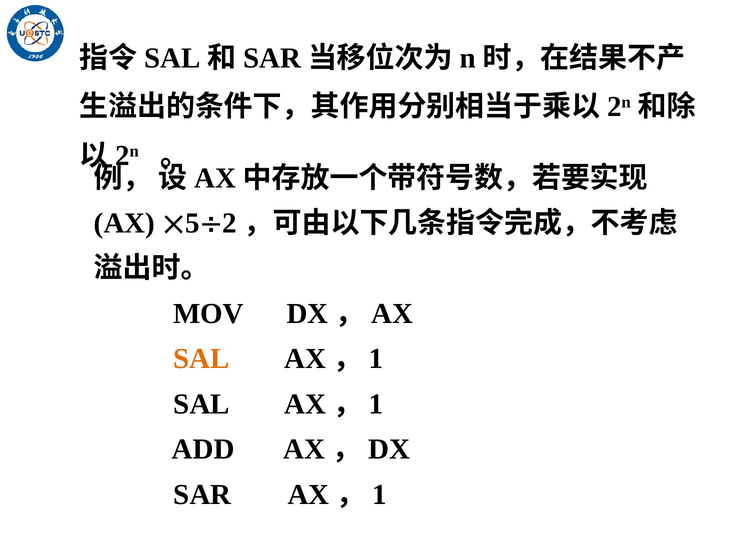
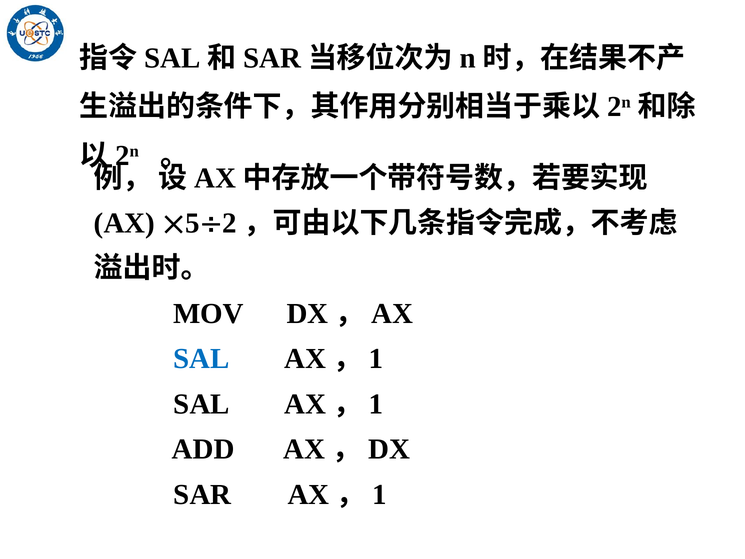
SAL at (202, 359) colour: orange -> blue
